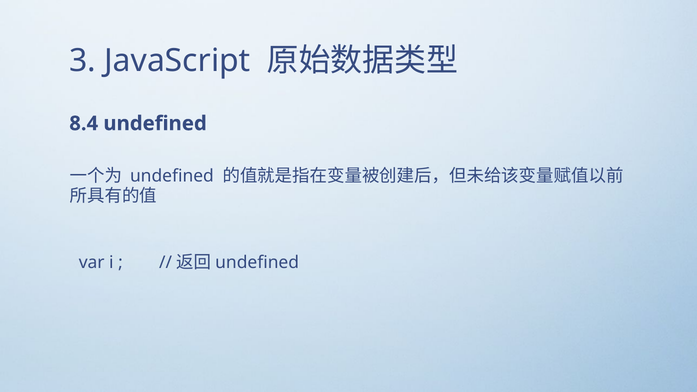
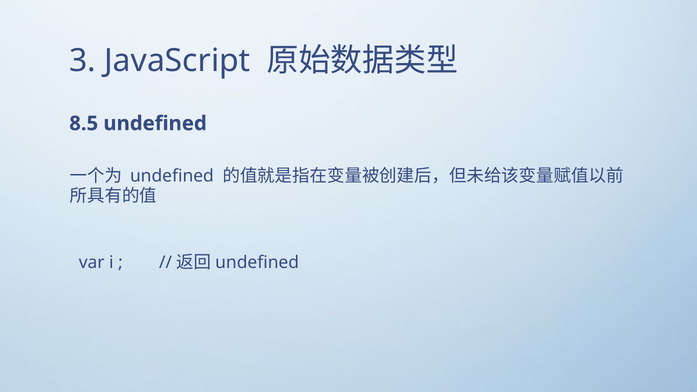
8.4: 8.4 -> 8.5
